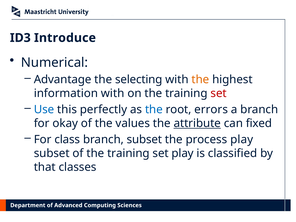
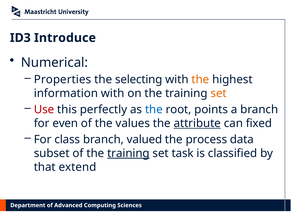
Advantage: Advantage -> Properties
set at (219, 93) colour: red -> orange
Use colour: blue -> red
errors: errors -> points
okay: okay -> even
branch subset: subset -> valued
process play: play -> data
training at (128, 153) underline: none -> present
set play: play -> task
classes: classes -> extend
